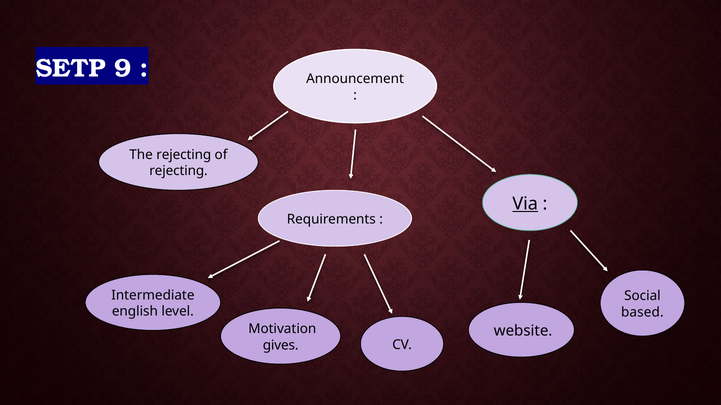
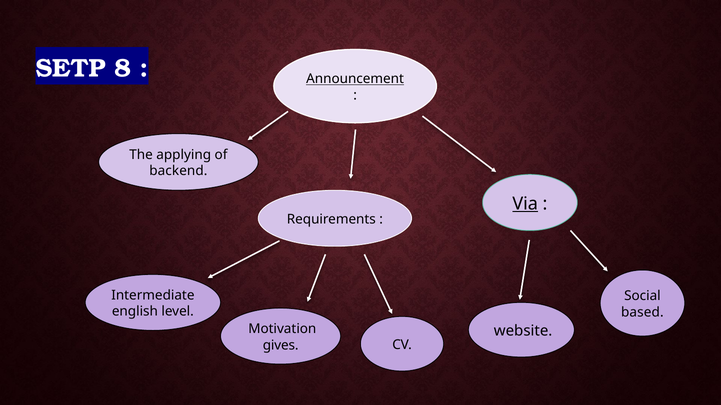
9: 9 -> 8
Announcement underline: none -> present
The rejecting: rejecting -> applying
rejecting at (178, 171): rejecting -> backend
